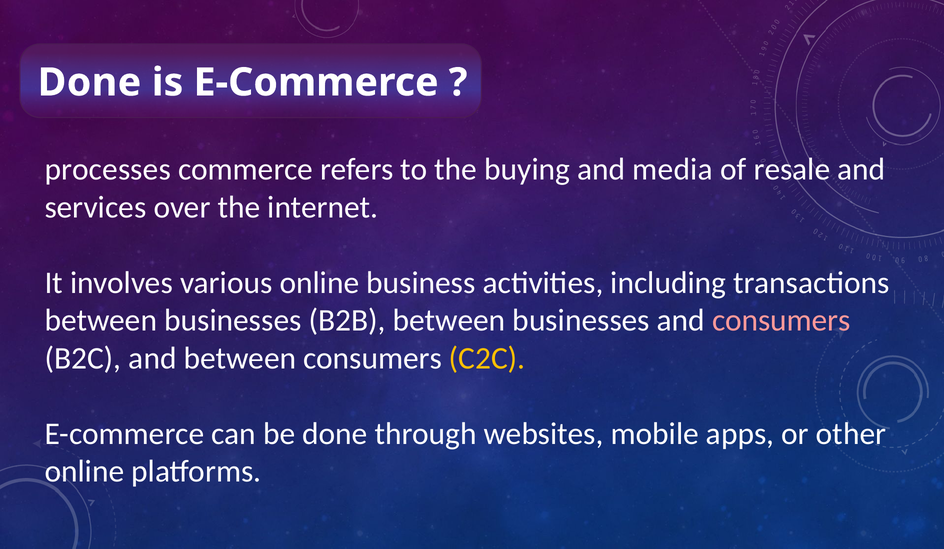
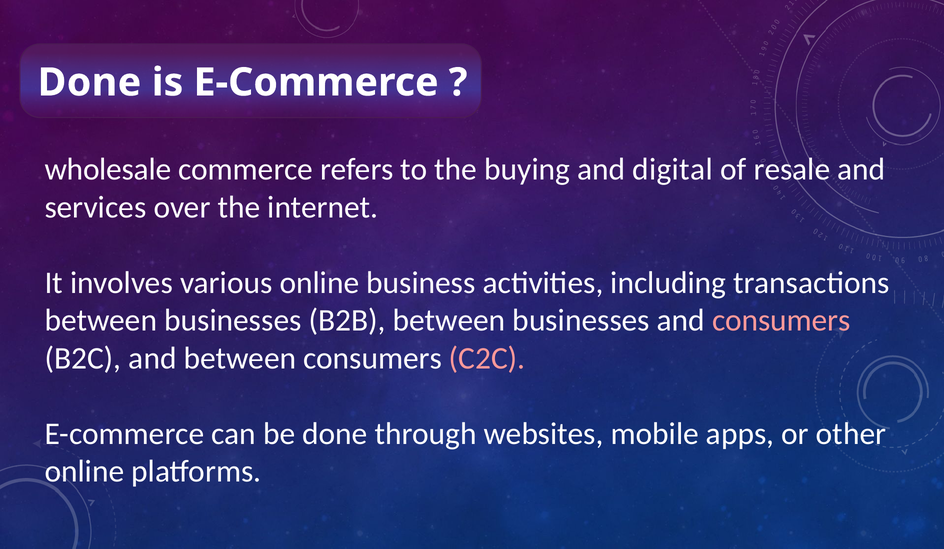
processes: processes -> wholesale
media: media -> digital
C2C colour: yellow -> pink
